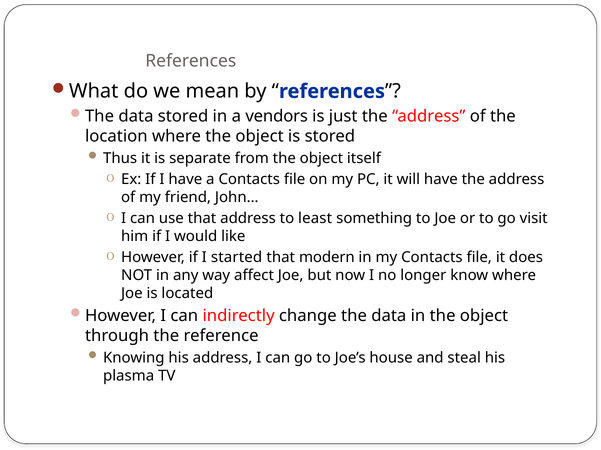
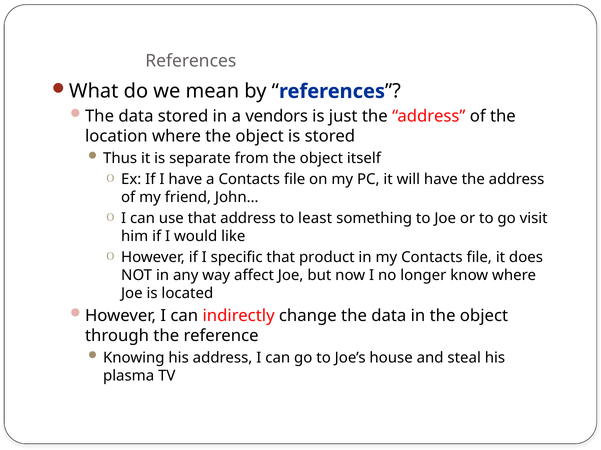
started: started -> specific
modern: modern -> product
